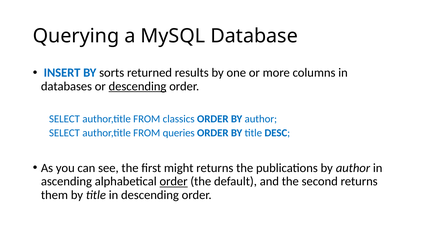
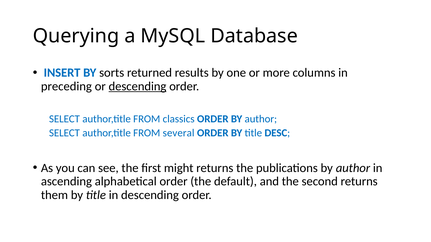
databases: databases -> preceding
queries: queries -> several
order at (174, 182) underline: present -> none
